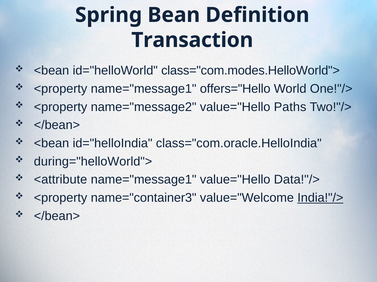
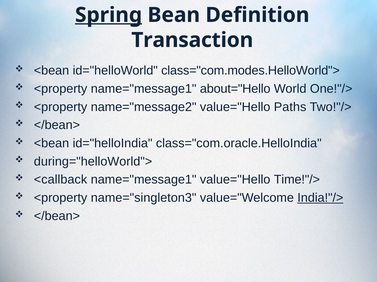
Spring underline: none -> present
offers="Hello: offers="Hello -> about="Hello
<attribute: <attribute -> <callback
Data!"/>: Data!"/> -> Time!"/>
name="container3: name="container3 -> name="singleton3
